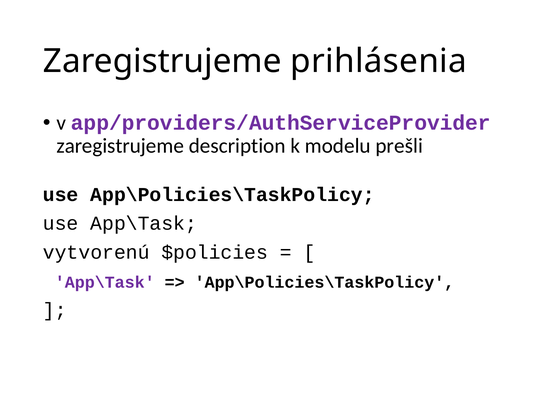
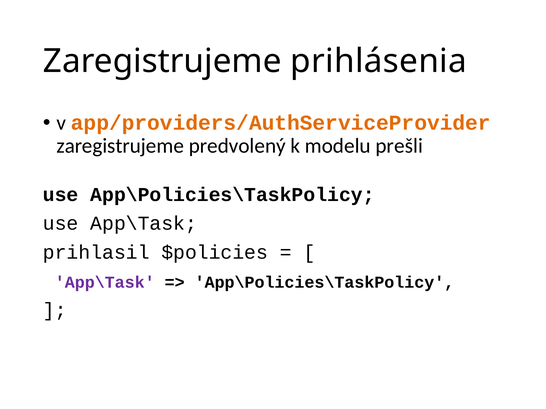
app/providers/AuthServiceProvider colour: purple -> orange
description: description -> predvolený
vytvorenú: vytvorenú -> prihlasil
